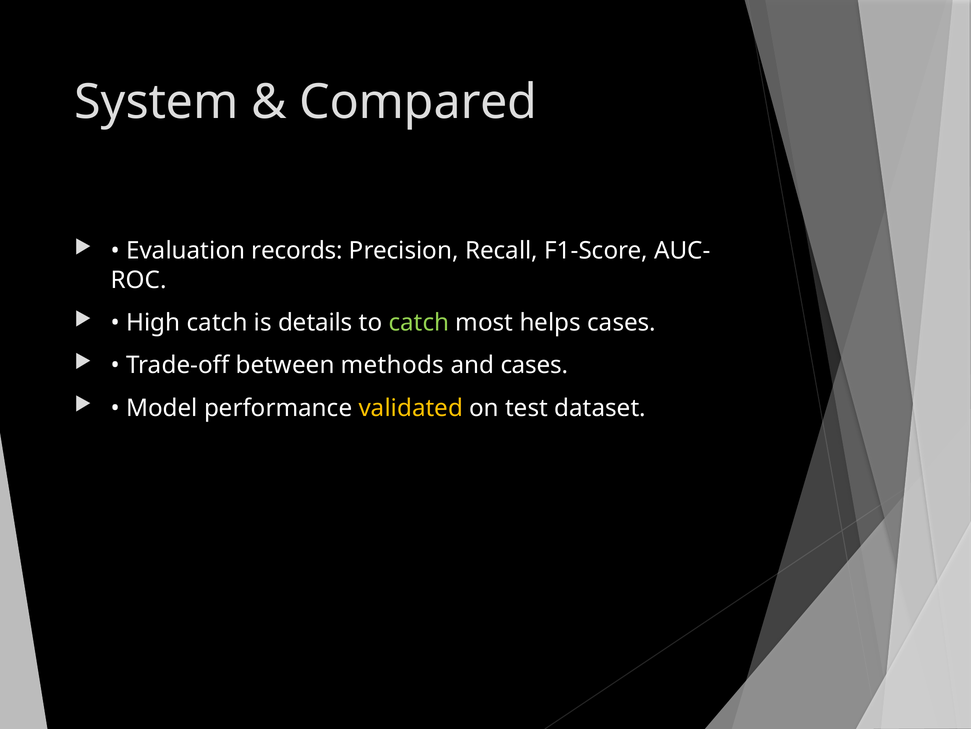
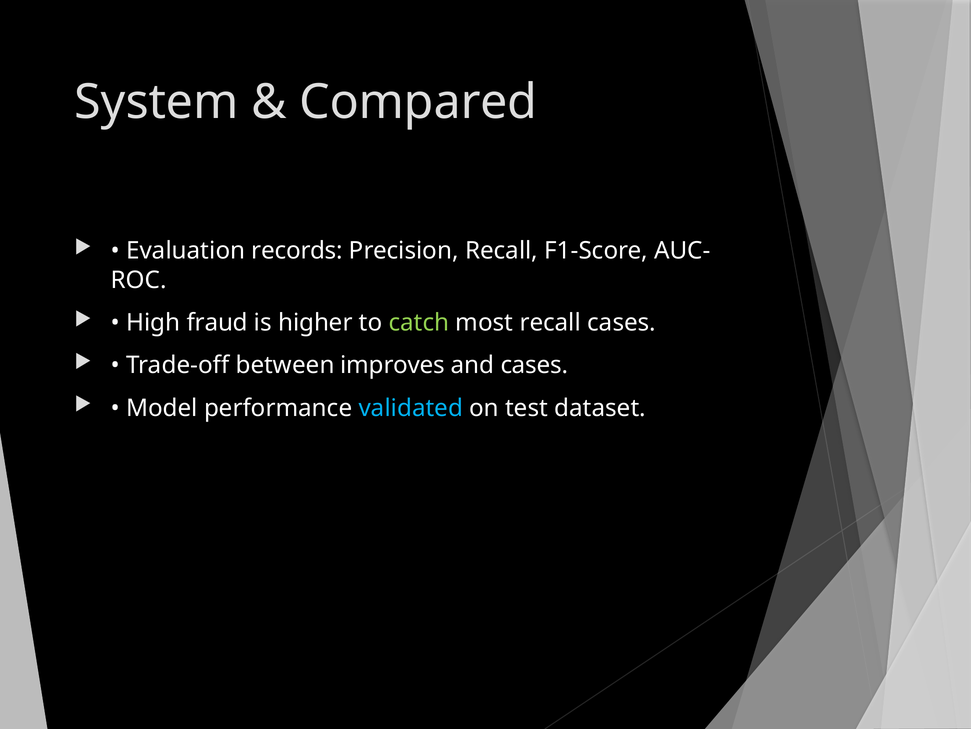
High catch: catch -> fraud
details: details -> higher
most helps: helps -> recall
methods: methods -> improves
validated colour: yellow -> light blue
